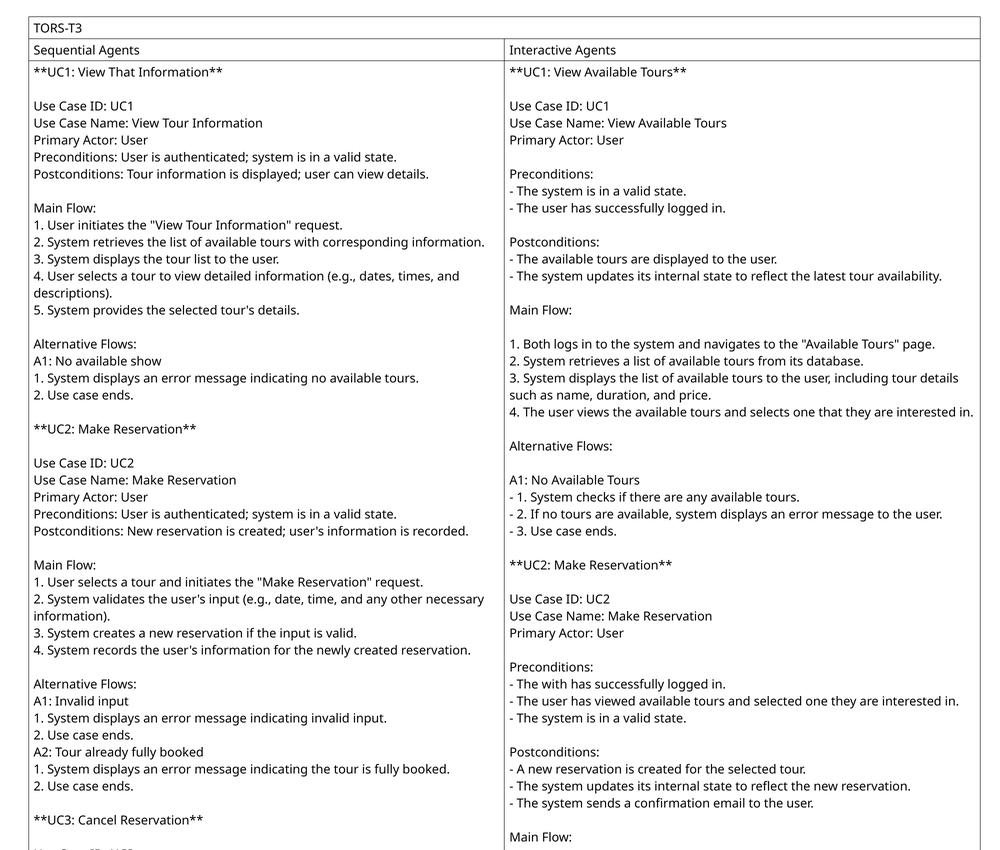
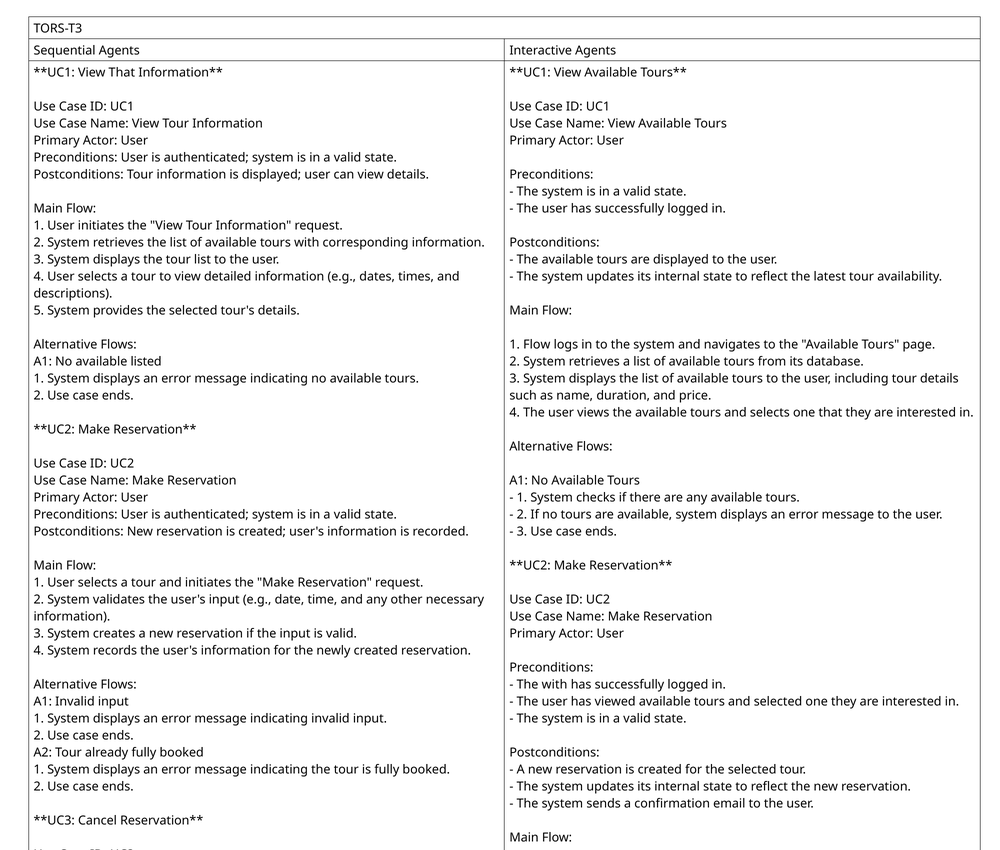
1 Both: Both -> Flow
show: show -> listed
